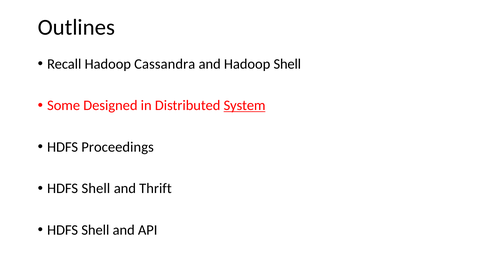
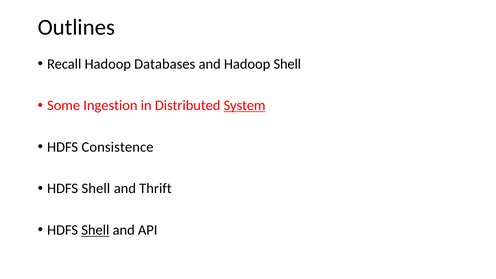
Cassandra: Cassandra -> Databases
Designed: Designed -> Ingestion
Proceedings: Proceedings -> Consistence
Shell at (95, 230) underline: none -> present
